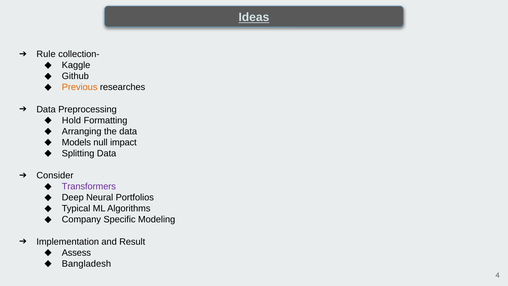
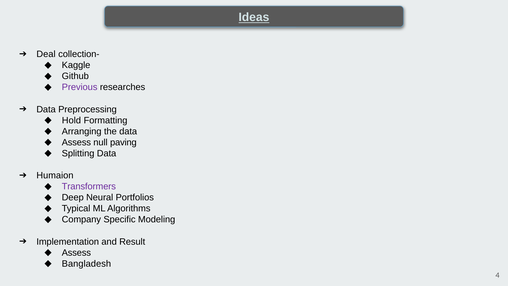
Rule: Rule -> Deal
Previous colour: orange -> purple
Models at (76, 142): Models -> Assess
impact: impact -> paving
Consider: Consider -> Humaion
